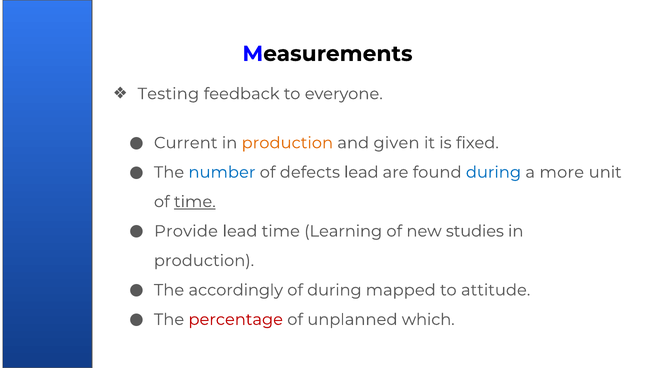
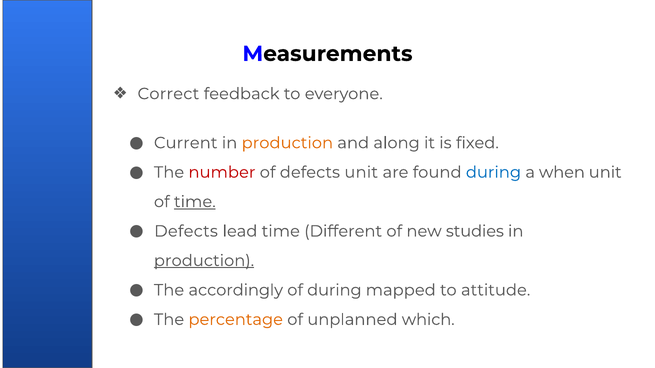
Testing: Testing -> Correct
given: given -> along
number colour: blue -> red
defects lead: lead -> unit
more: more -> when
Provide at (186, 231): Provide -> Defects
Learning: Learning -> Different
production at (204, 261) underline: none -> present
percentage colour: red -> orange
